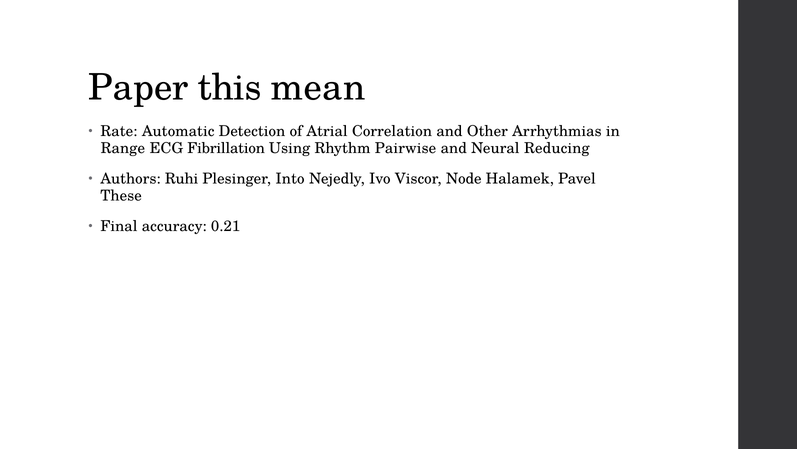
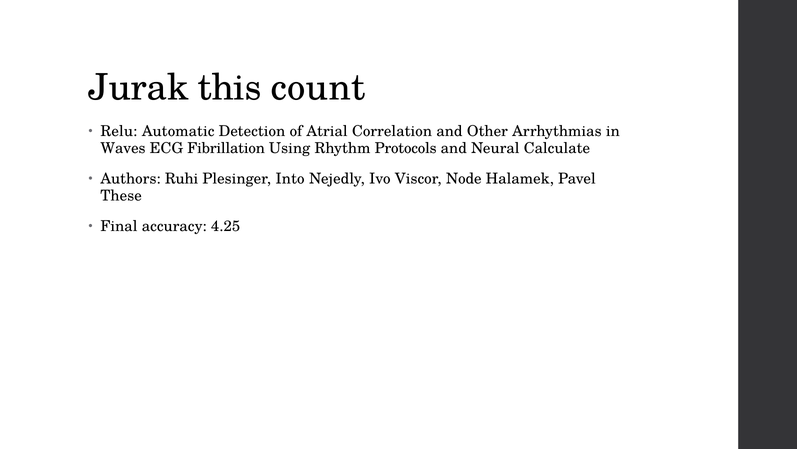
Paper: Paper -> Jurak
mean: mean -> count
Rate: Rate -> Relu
Range: Range -> Waves
Pairwise: Pairwise -> Protocols
Reducing: Reducing -> Calculate
0.21: 0.21 -> 4.25
